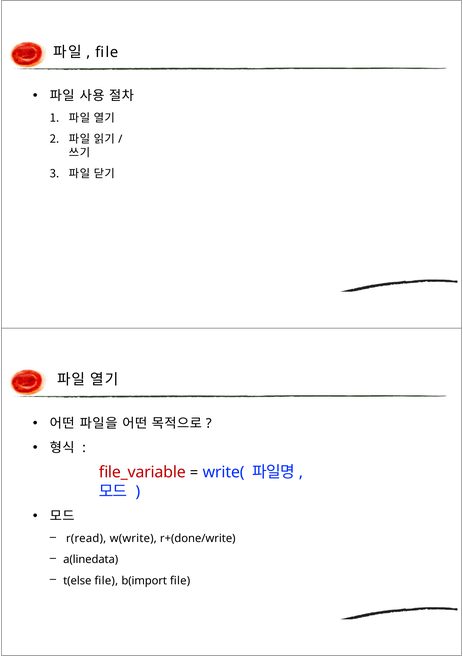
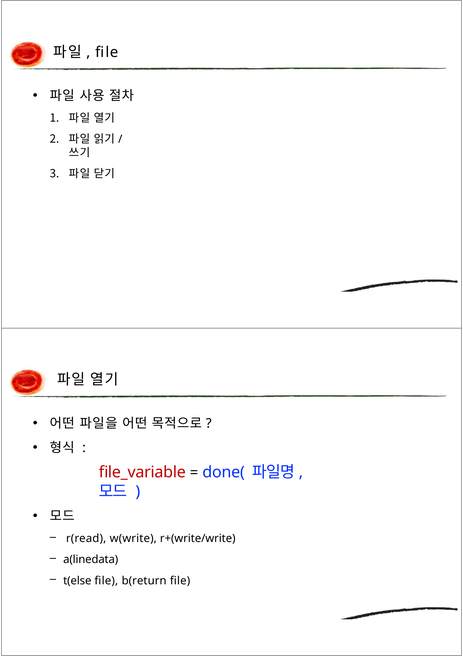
write(: write( -> done(
r+(done/write: r+(done/write -> r+(write/write
b(import: b(import -> b(return
